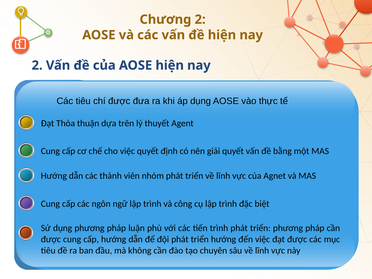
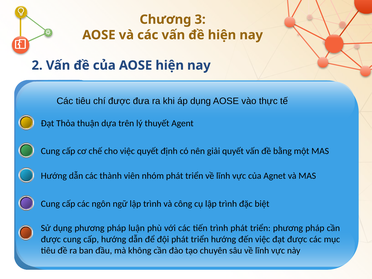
Chương 2: 2 -> 3
